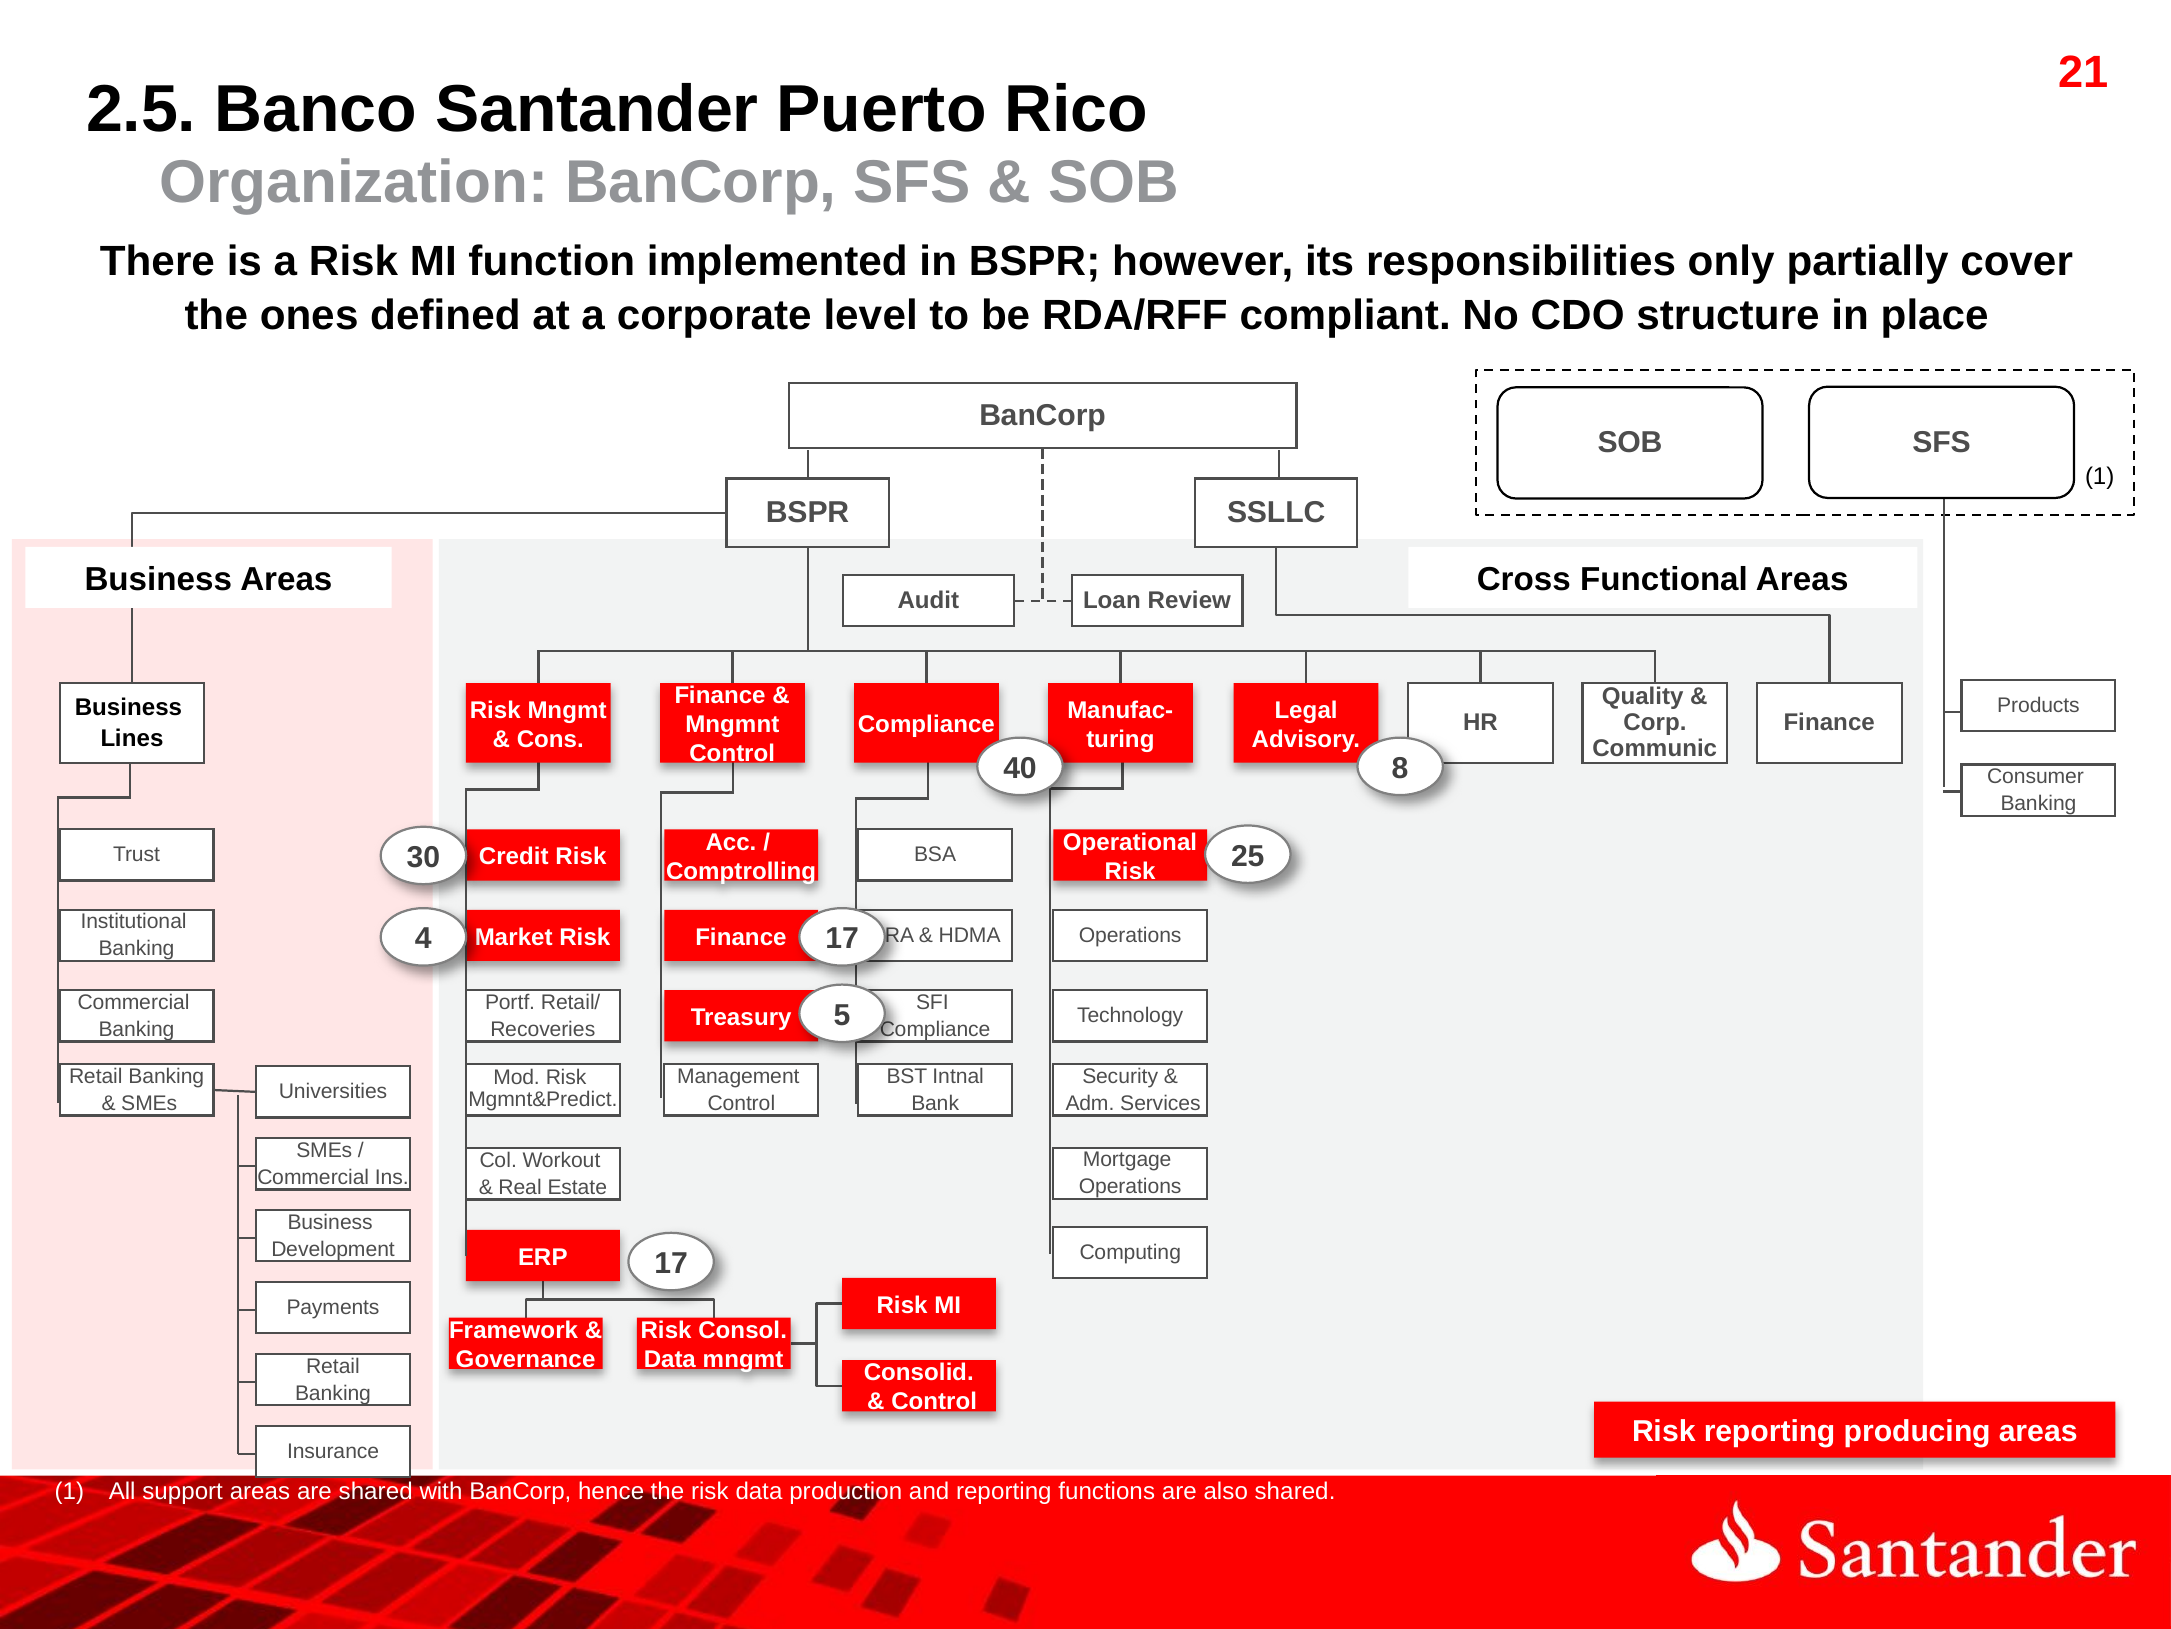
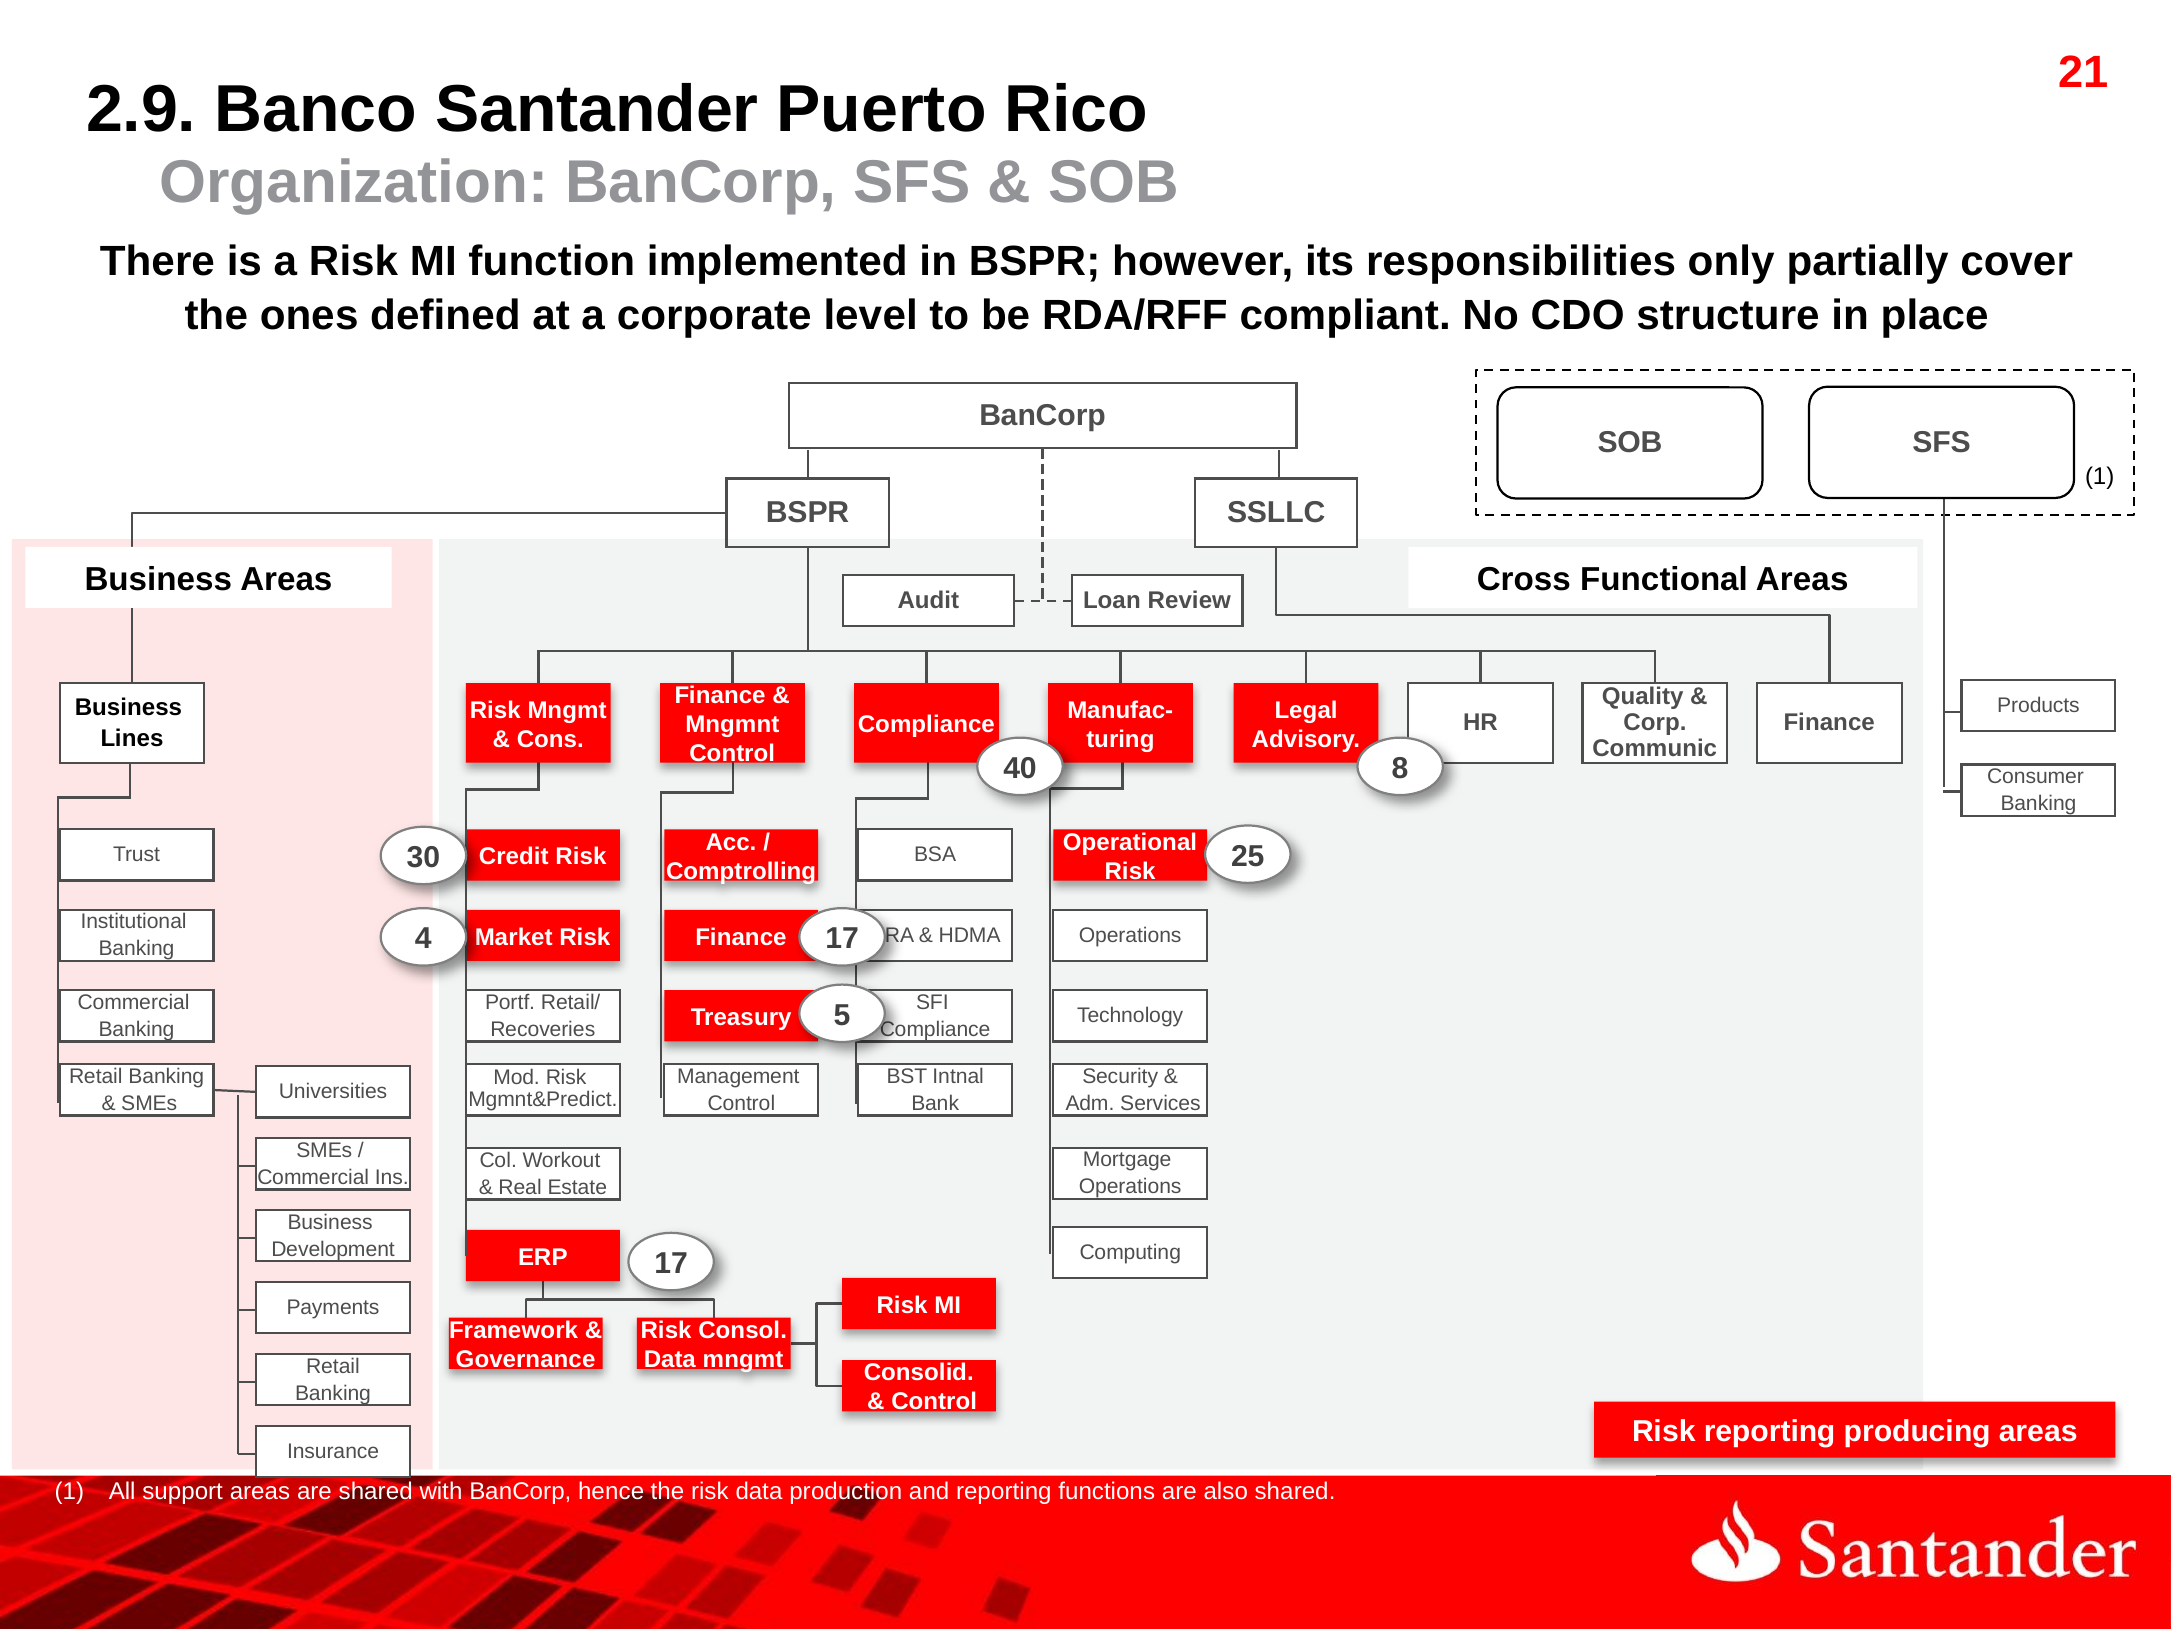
2.5: 2.5 -> 2.9
